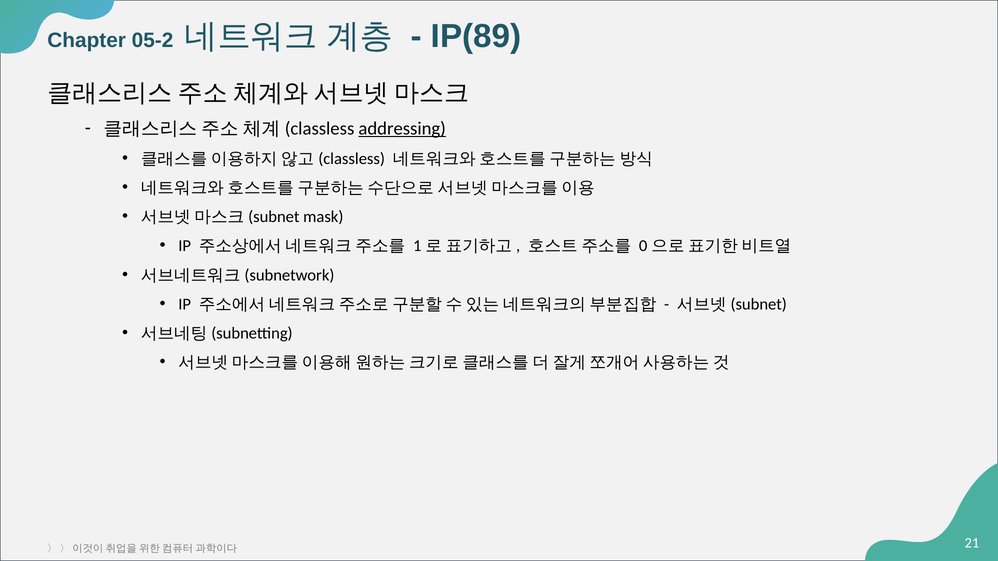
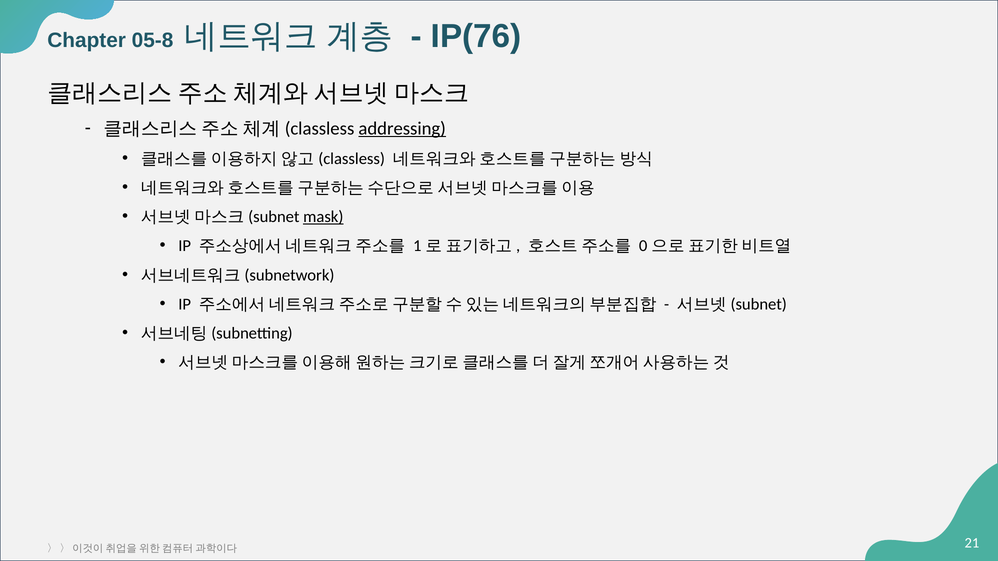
05-2: 05-2 -> 05-8
IP(89: IP(89 -> IP(76
mask underline: none -> present
